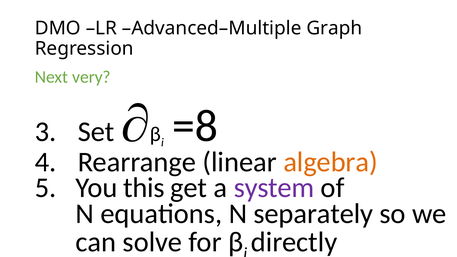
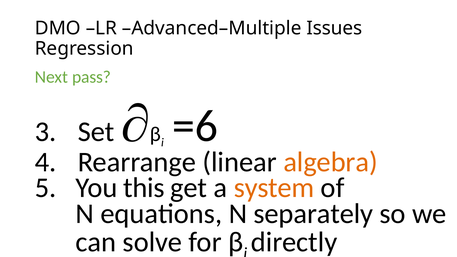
Graph: Graph -> Issues
very: very -> pass
=8: =8 -> =6
system colour: purple -> orange
